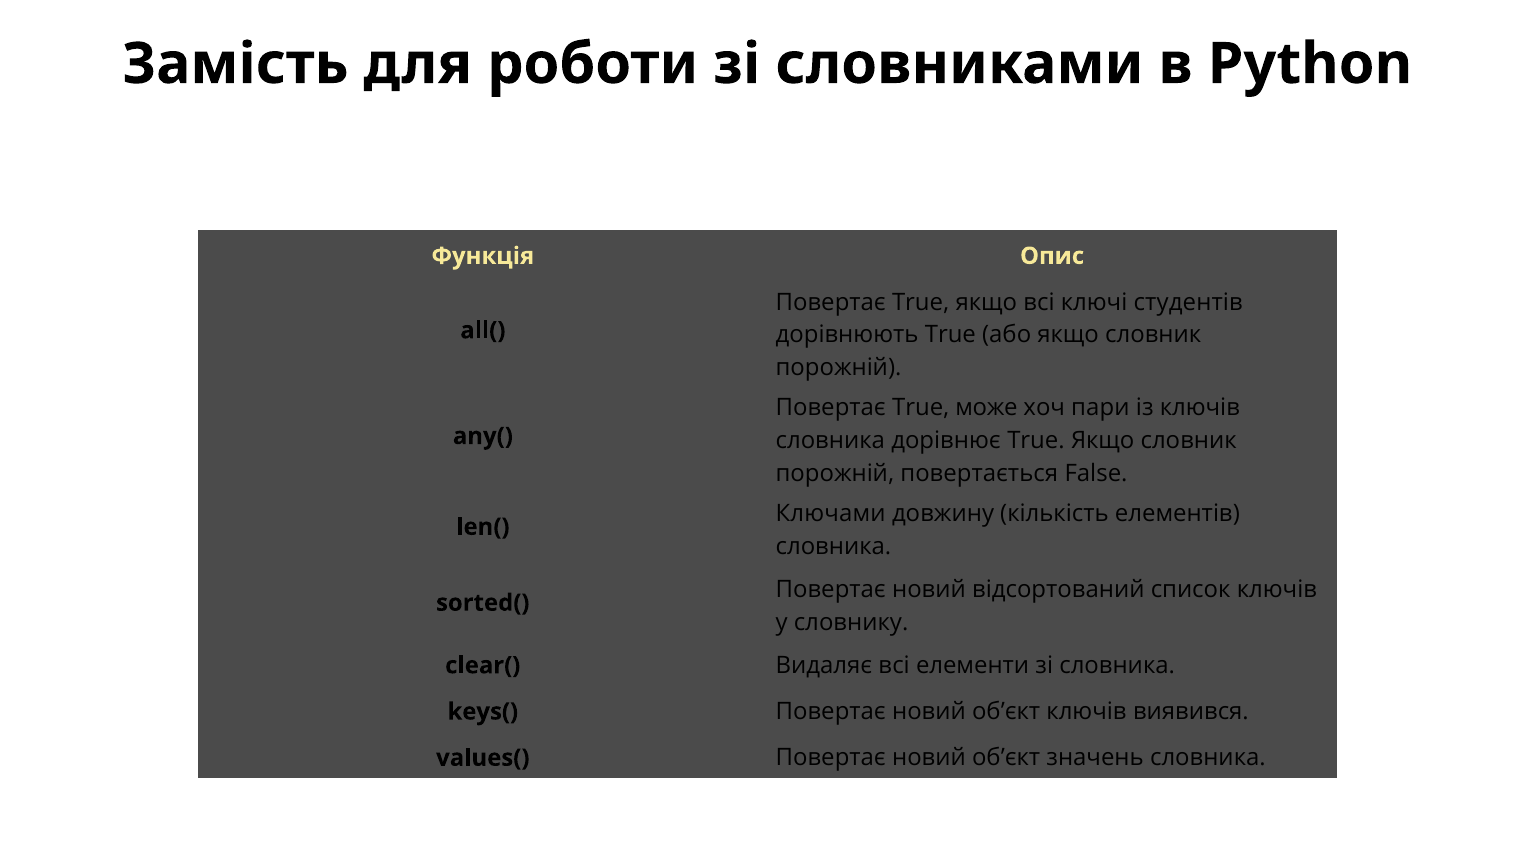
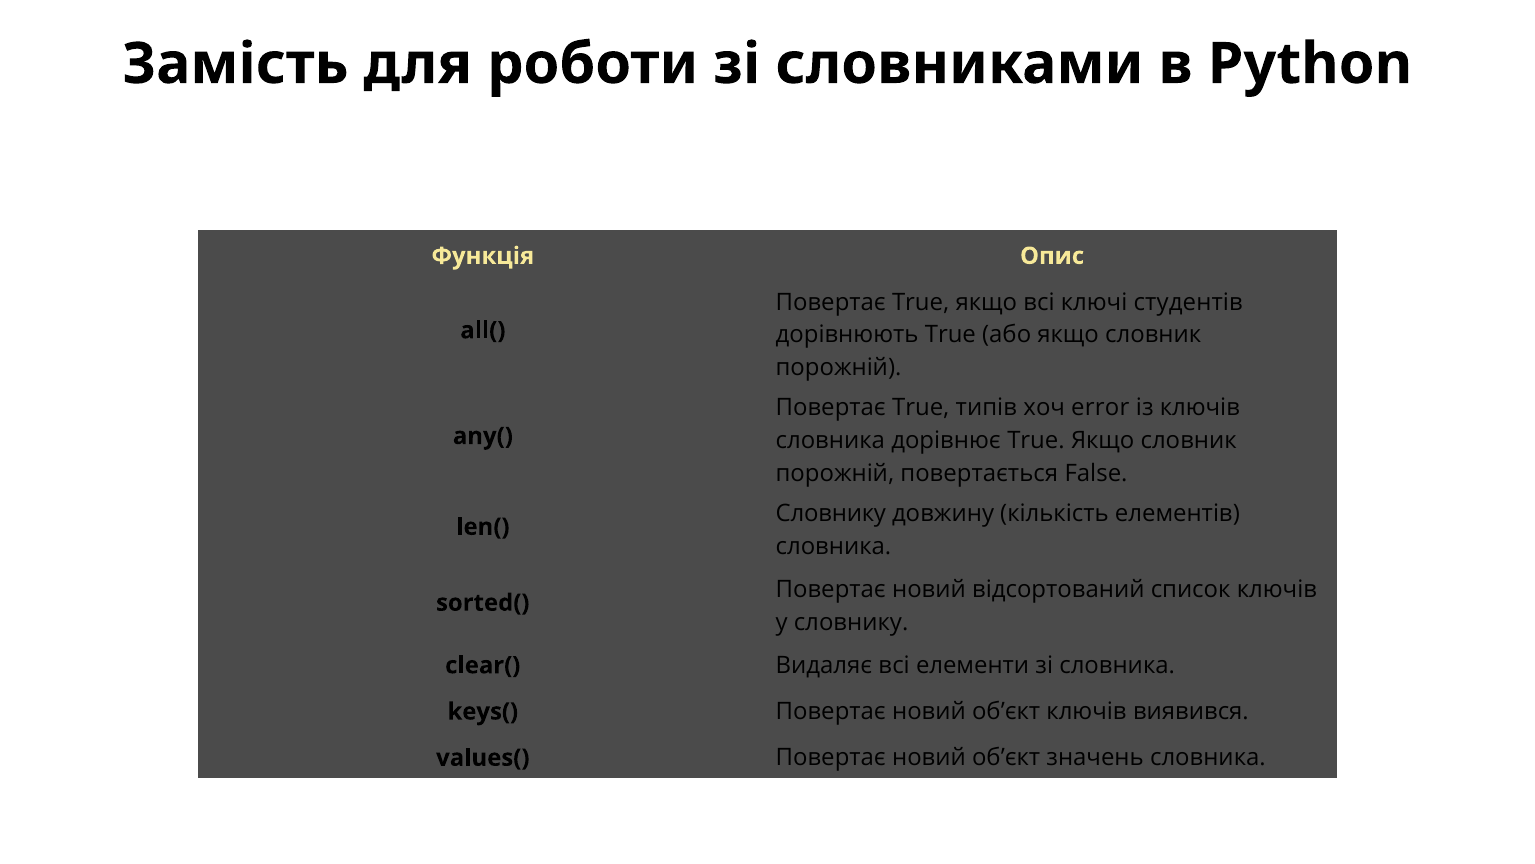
може: може -> типів
пари: пари -> error
Ключами at (831, 513): Ключами -> Словнику
